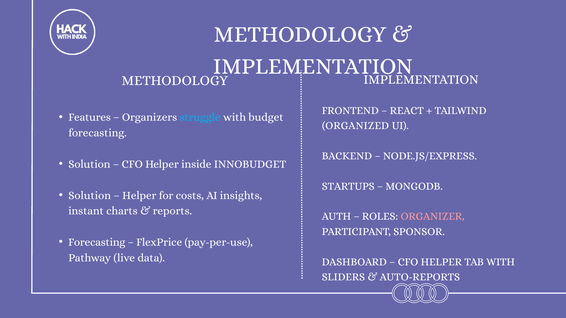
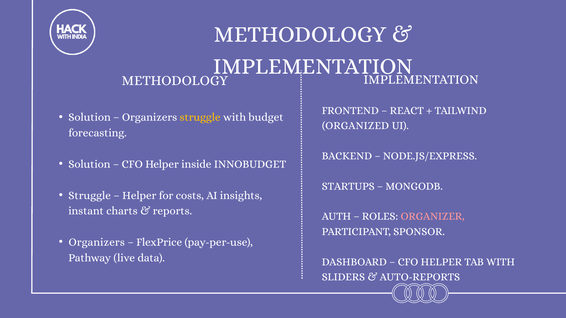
Features at (90, 117): Features -> Solution
struggle at (200, 117) colour: light blue -> yellow
Solution at (90, 196): Solution -> Struggle
Forecasting at (97, 242): Forecasting -> Organizers
